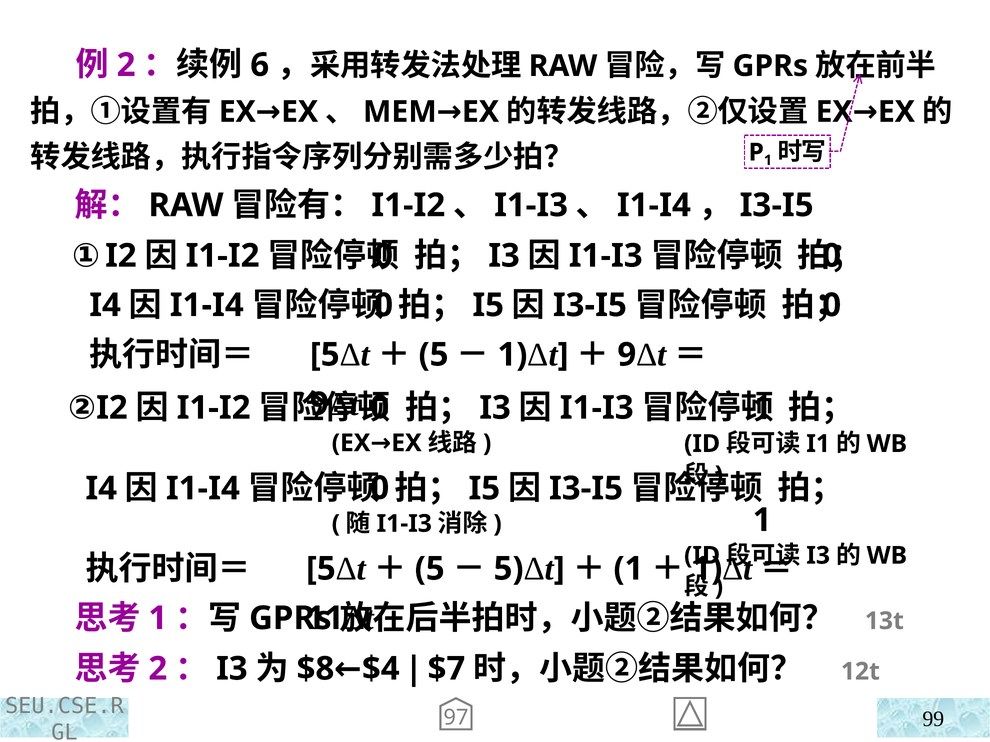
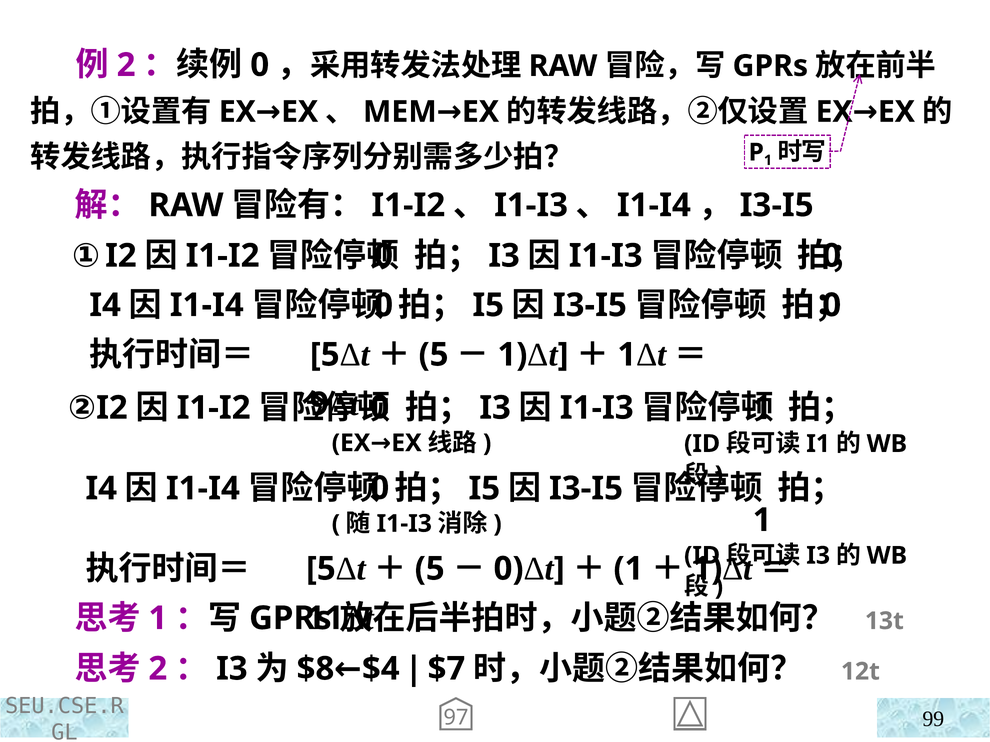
6 at (260, 65): 6 -> 0
9 at (627, 355): 9 -> 1
5 at (509, 569): 5 -> 0
